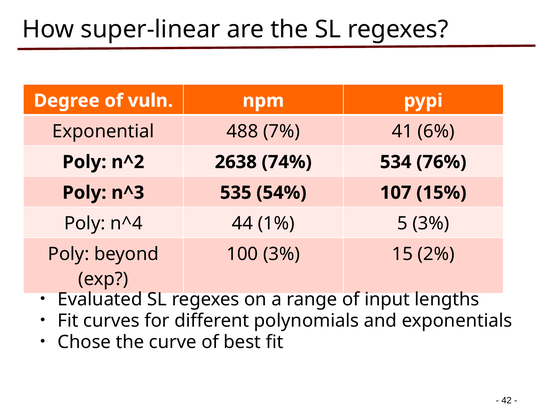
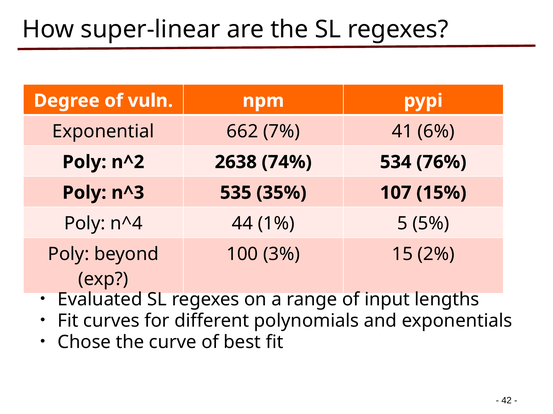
488: 488 -> 662
54%: 54% -> 35%
5 3%: 3% -> 5%
